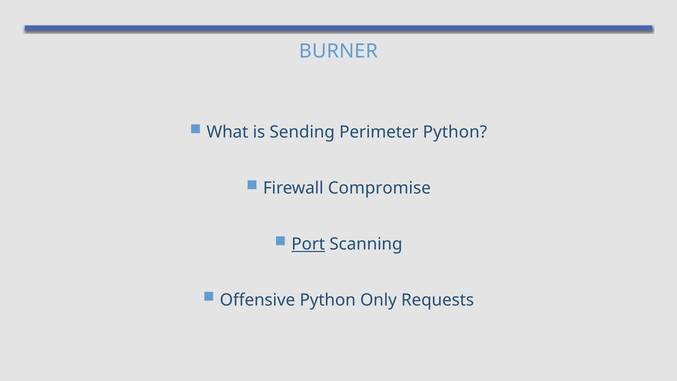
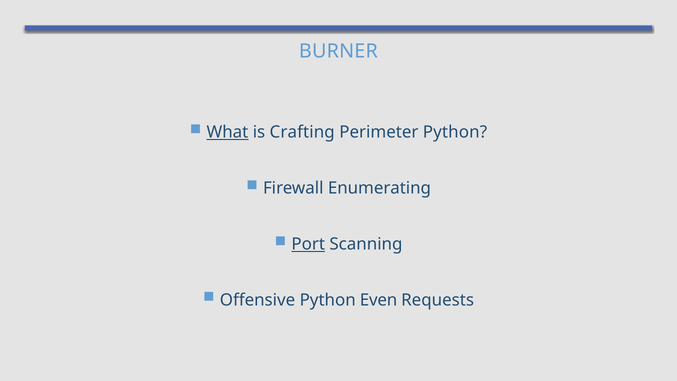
What underline: none -> present
Sending: Sending -> Crafting
Compromise: Compromise -> Enumerating
Only: Only -> Even
